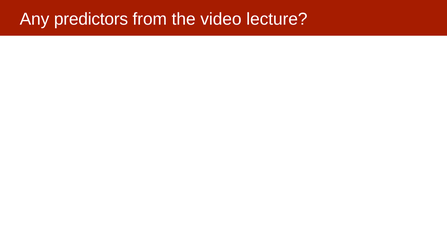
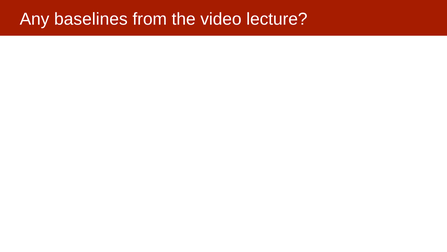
predictors: predictors -> baselines
